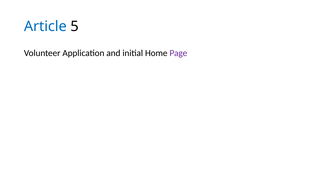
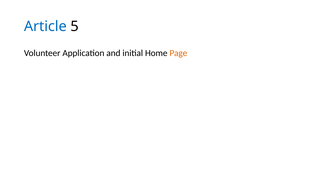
Page colour: purple -> orange
